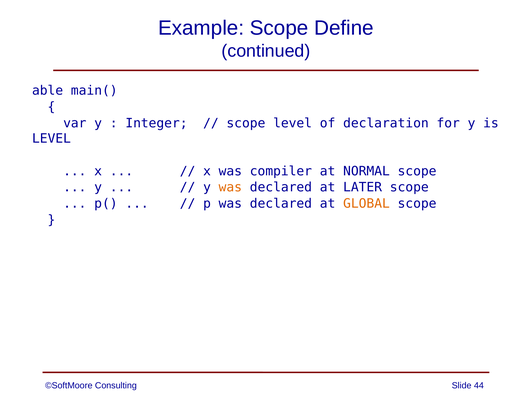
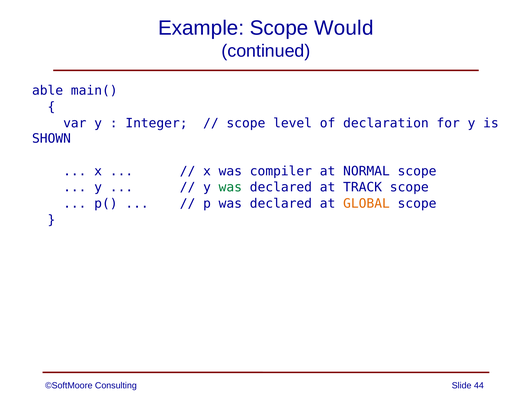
Define: Define -> Would
LEVEL at (51, 139): LEVEL -> SHOWN
was at (230, 187) colour: orange -> green
LATER: LATER -> TRACK
